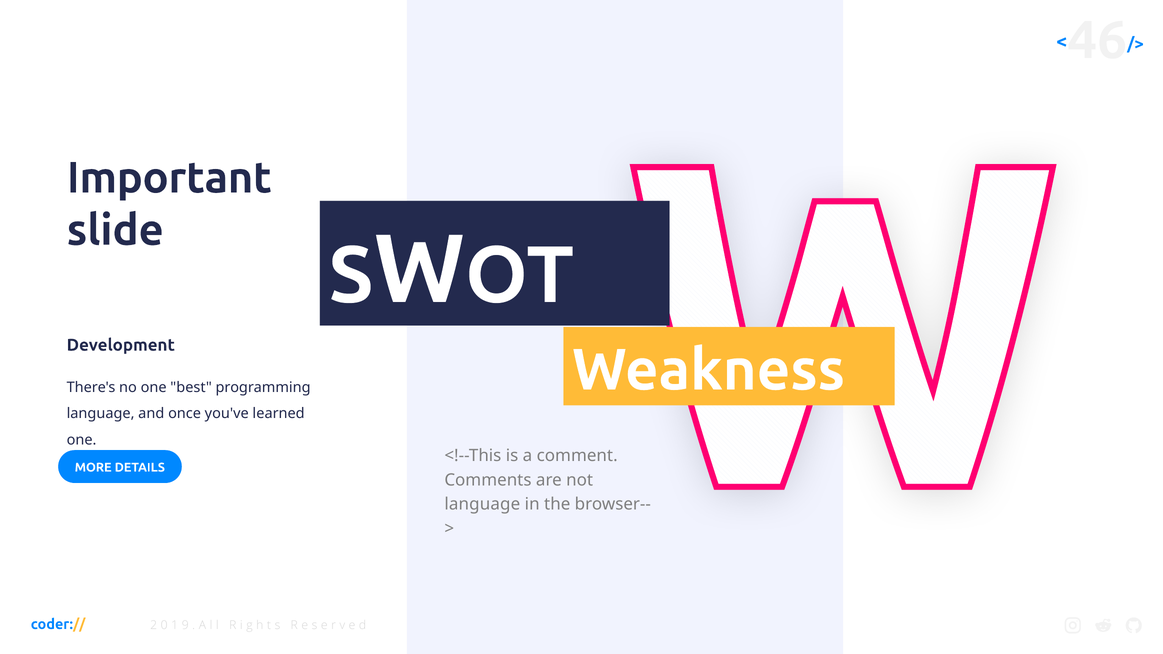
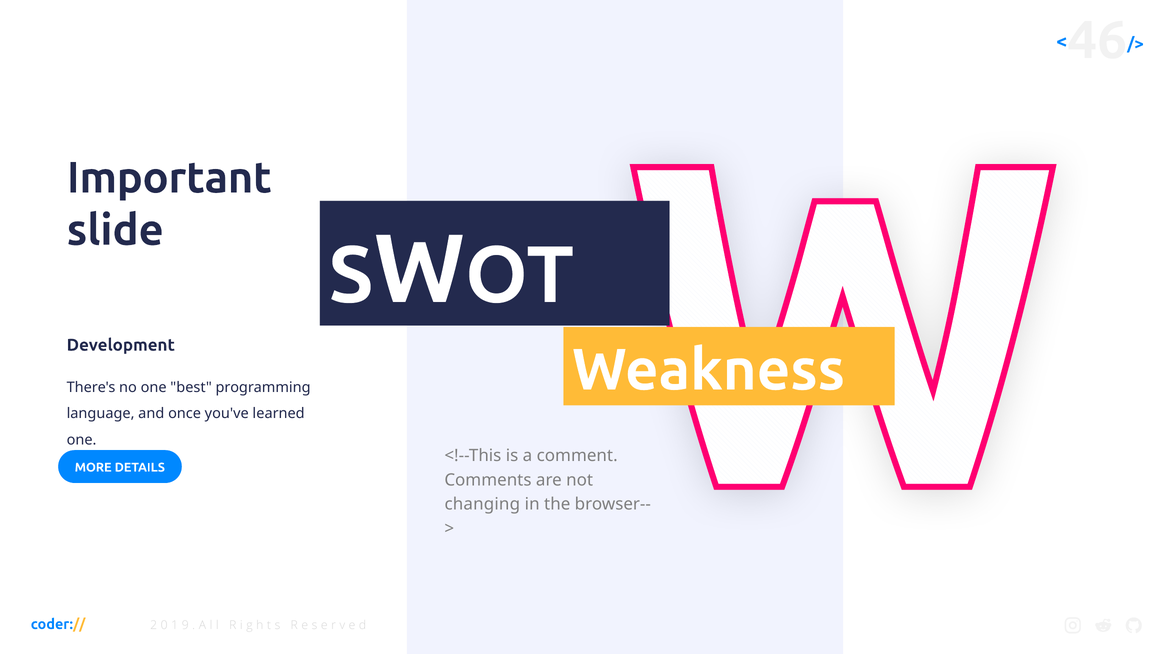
language at (482, 504): language -> changing
